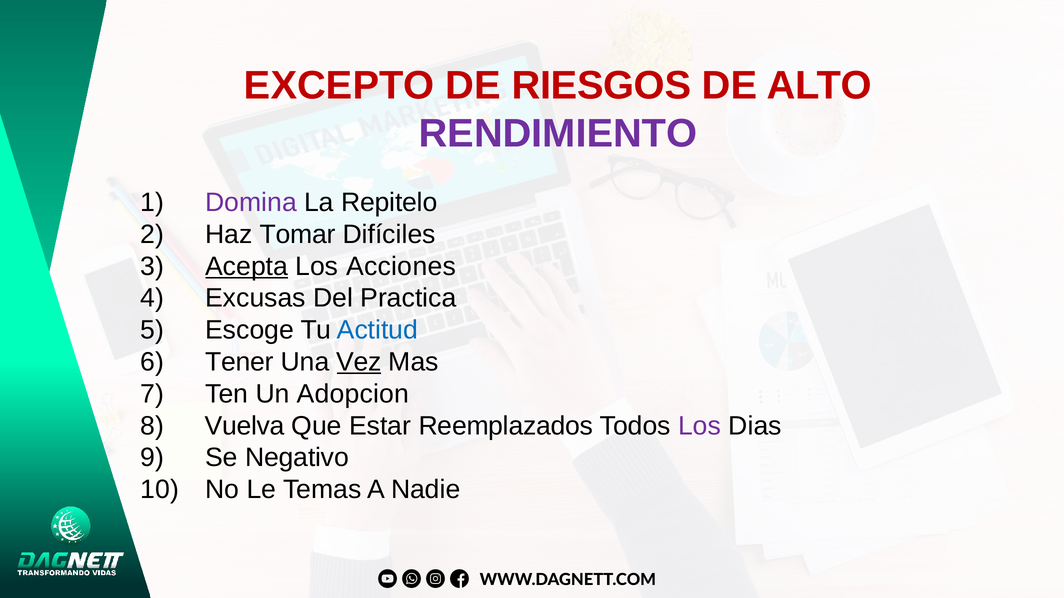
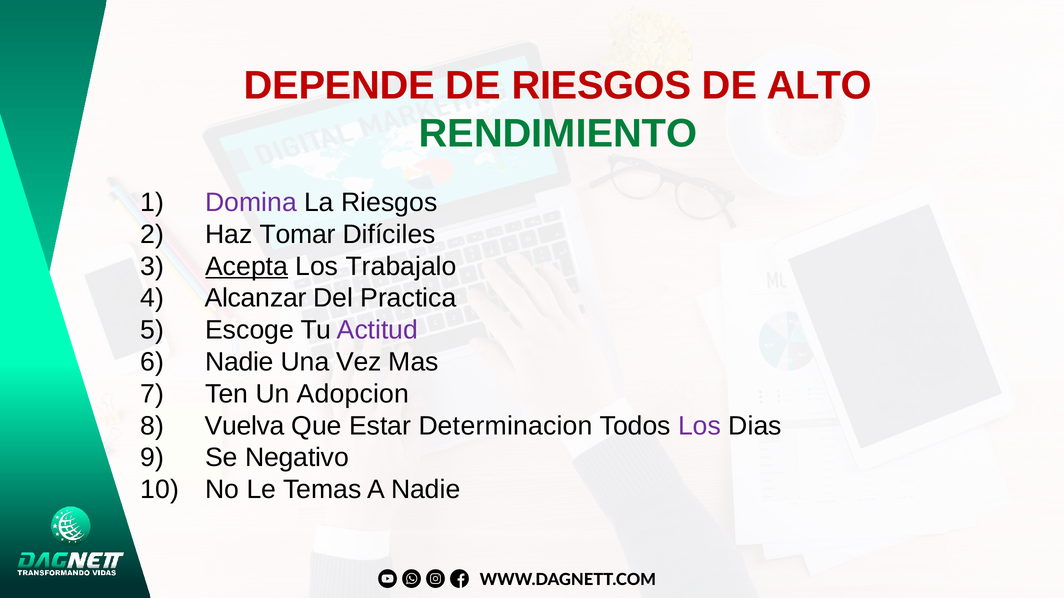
EXCEPTO: EXCEPTO -> DEPENDE
RENDIMIENTO colour: purple -> green
La Repitelo: Repitelo -> Riesgos
Acciones: Acciones -> Trabajalo
Excusas: Excusas -> Alcanzar
Actitud colour: blue -> purple
Tener at (239, 362): Tener -> Nadie
Vez underline: present -> none
Reemplazados: Reemplazados -> Determinacion
